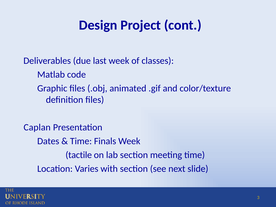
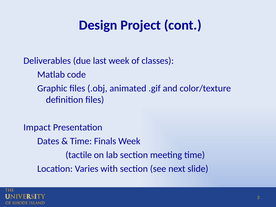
Caplan: Caplan -> Impact
